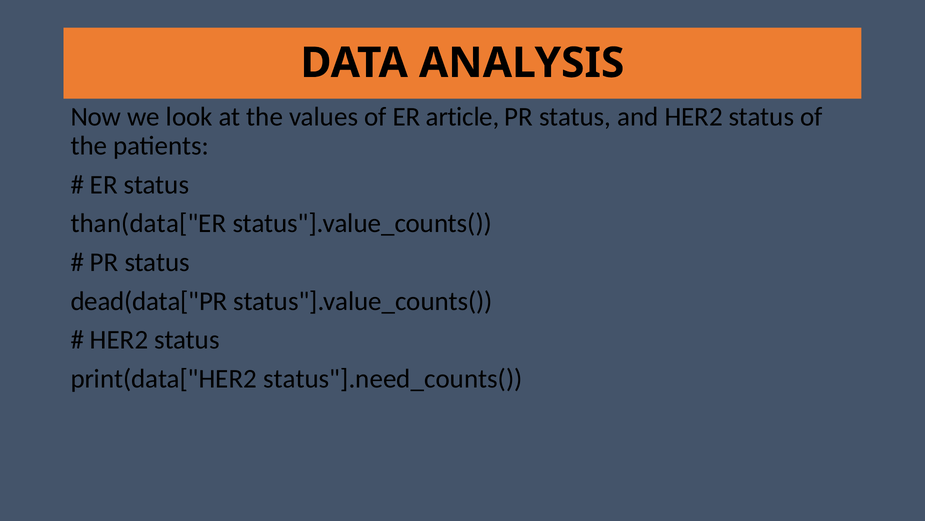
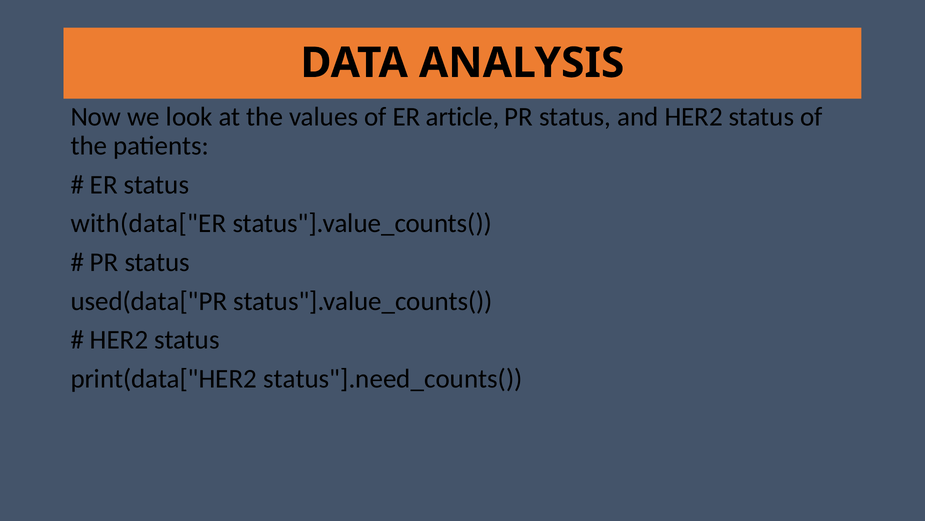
than(data["ER: than(data["ER -> with(data["ER
dead(data["PR: dead(data["PR -> used(data["PR
